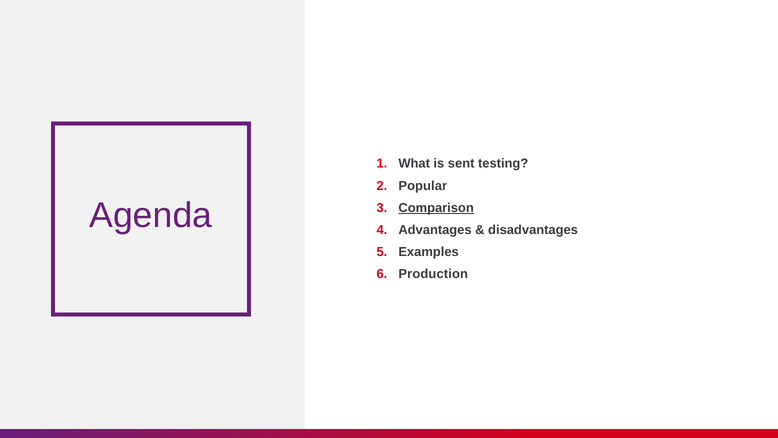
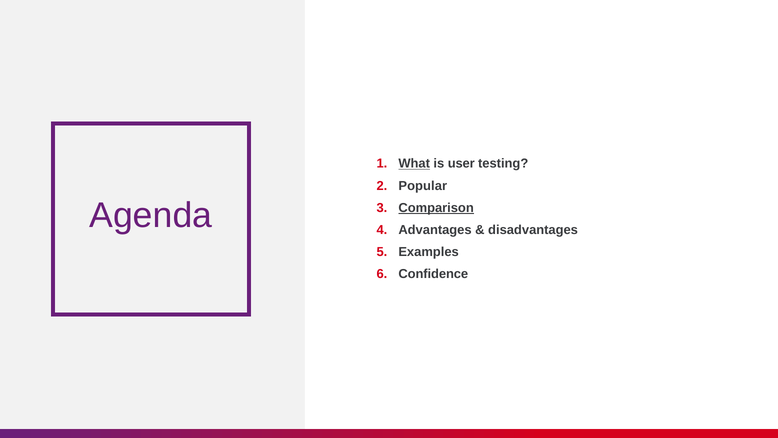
What underline: none -> present
sent: sent -> user
Production: Production -> Confidence
